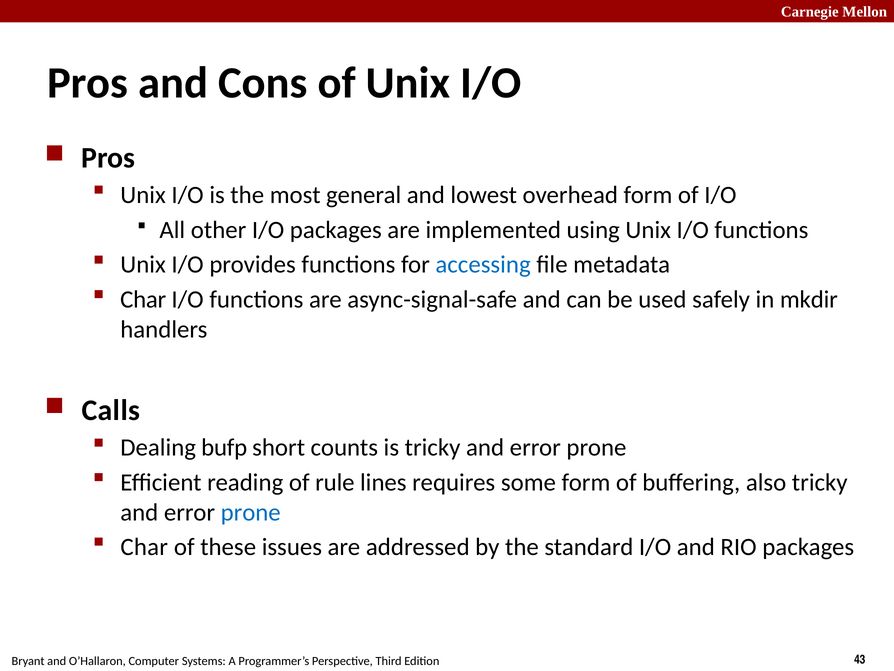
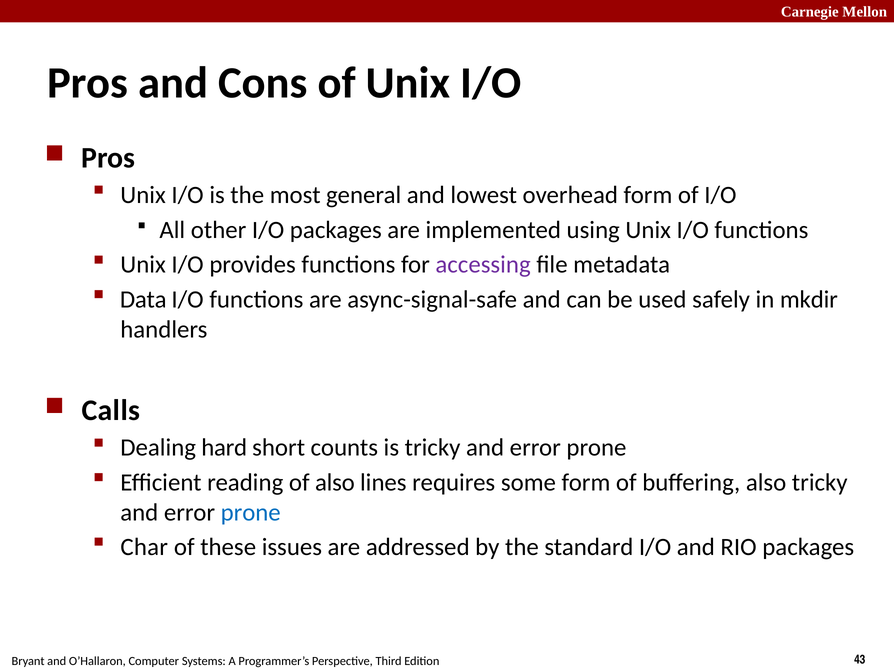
accessing colour: blue -> purple
Char at (143, 299): Char -> Data
bufp: bufp -> hard
of rule: rule -> also
